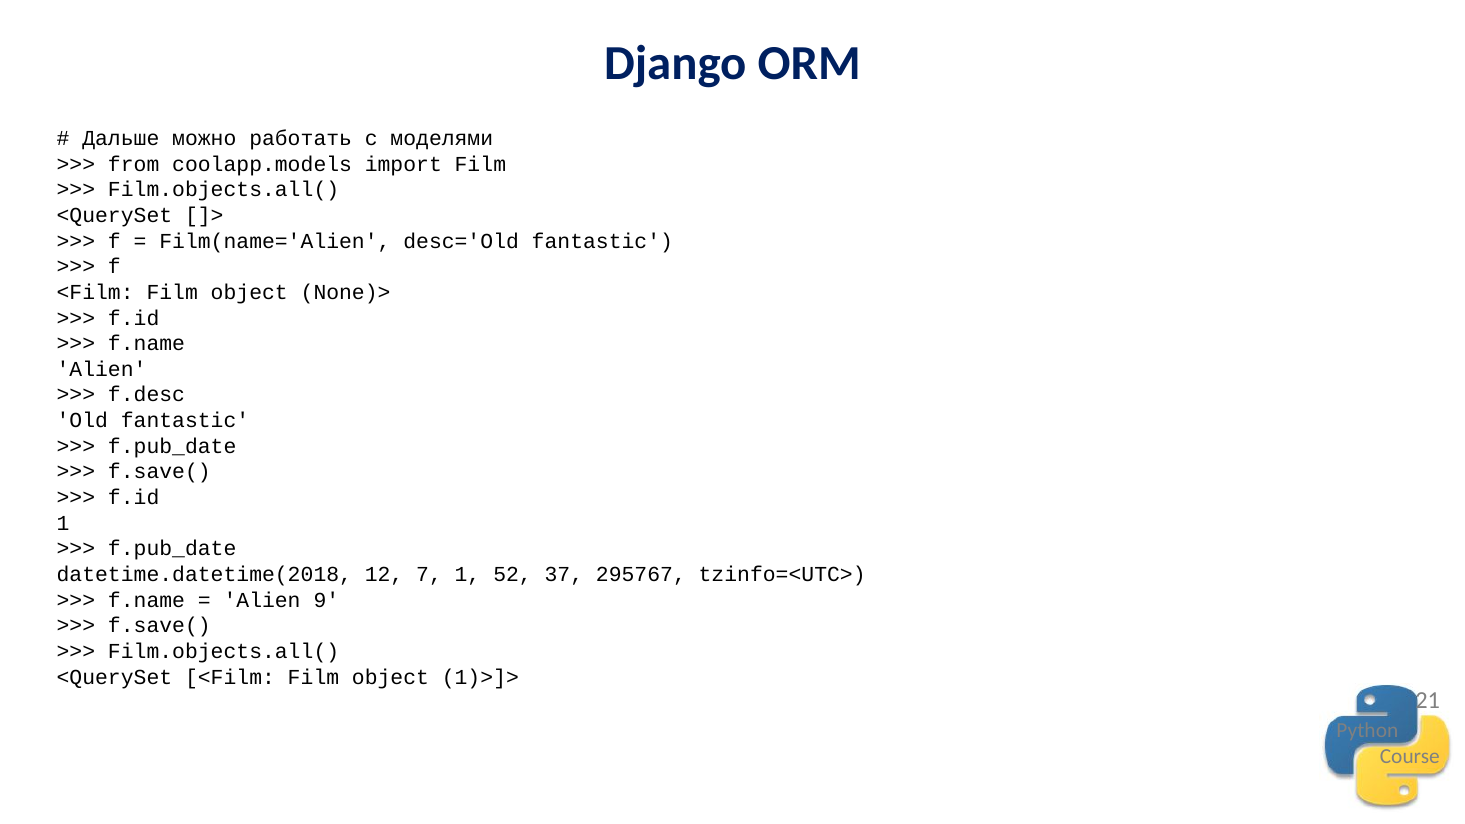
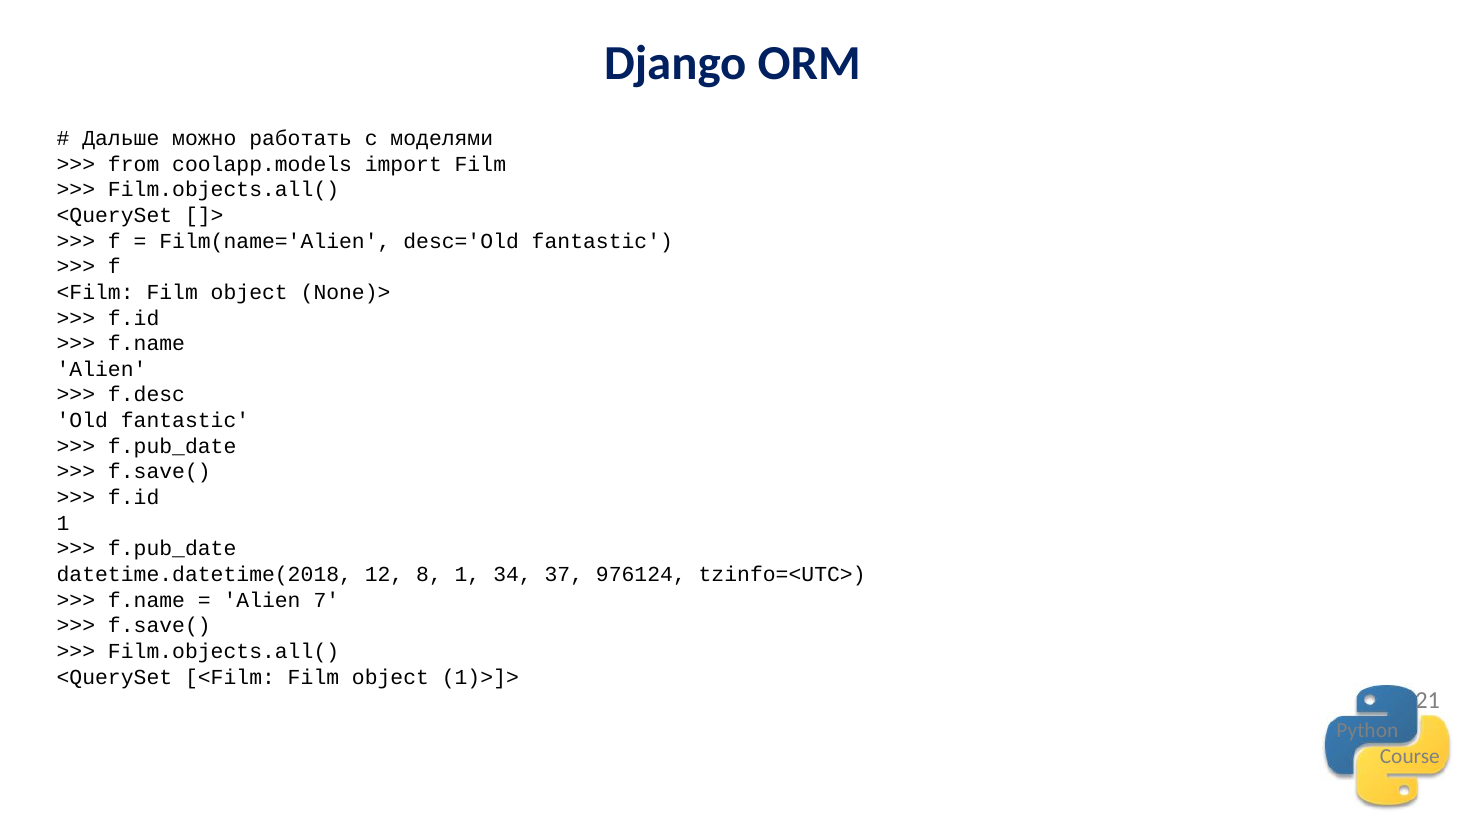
7: 7 -> 8
52: 52 -> 34
295767: 295767 -> 976124
9: 9 -> 7
